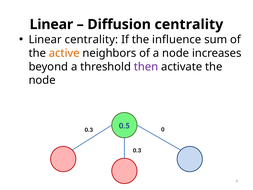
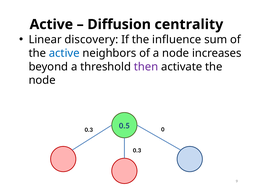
Linear at (51, 24): Linear -> Active
Linear centrality: centrality -> discovery
active at (64, 53) colour: orange -> blue
